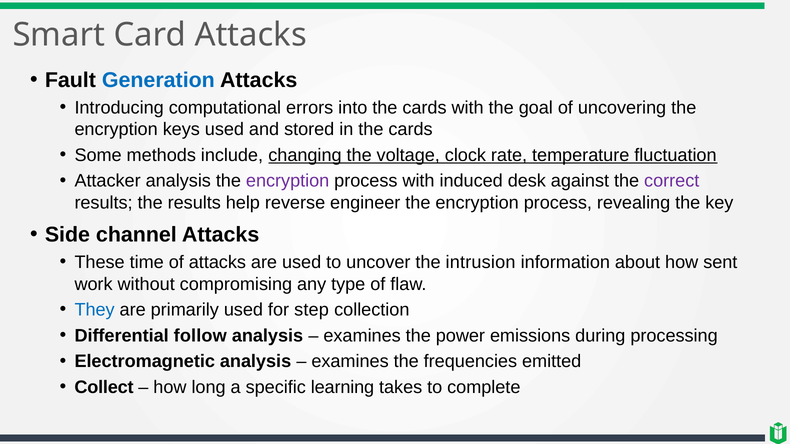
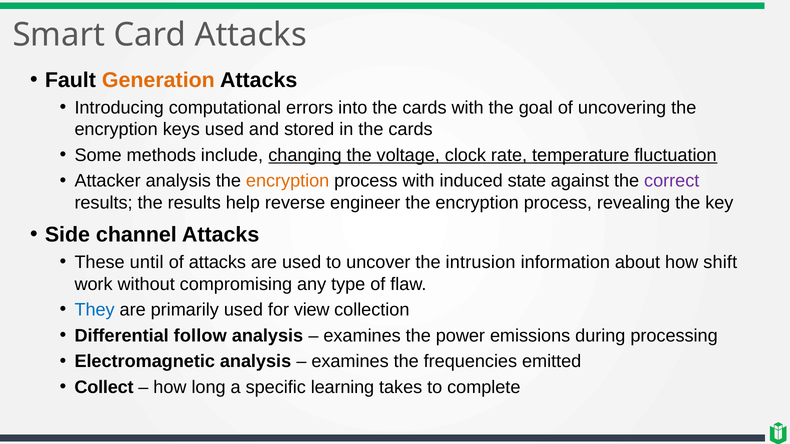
Generation colour: blue -> orange
encryption at (288, 181) colour: purple -> orange
desk: desk -> state
time: time -> until
sent: sent -> shift
step: step -> view
